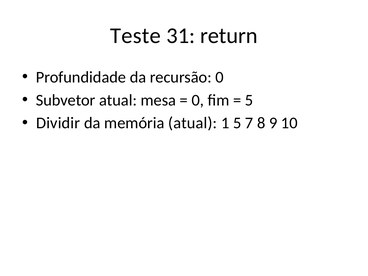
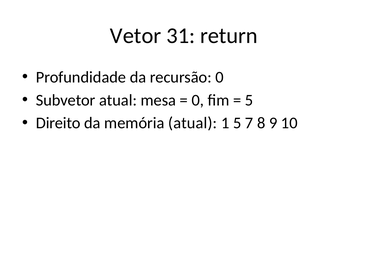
Teste: Teste -> Vetor
Dividir: Dividir -> Direito
